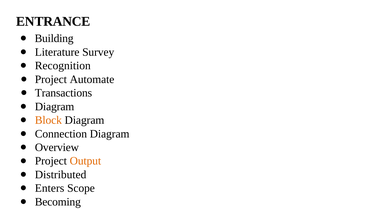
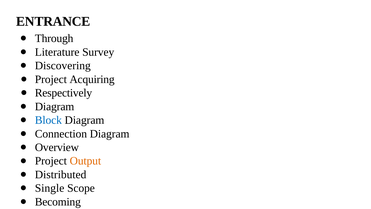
Building: Building -> Through
Recognition: Recognition -> Discovering
Automate: Automate -> Acquiring
Transactions: Transactions -> Respectively
Block colour: orange -> blue
Enters: Enters -> Single
